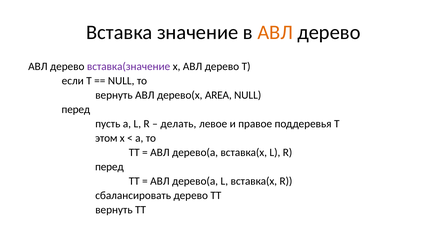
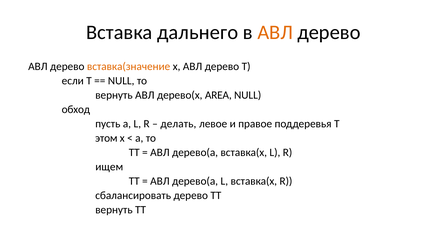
значение: значение -> дальнего
вставка(значение colour: purple -> orange
перед at (76, 109): перед -> обход
перед at (109, 166): перед -> ищем
